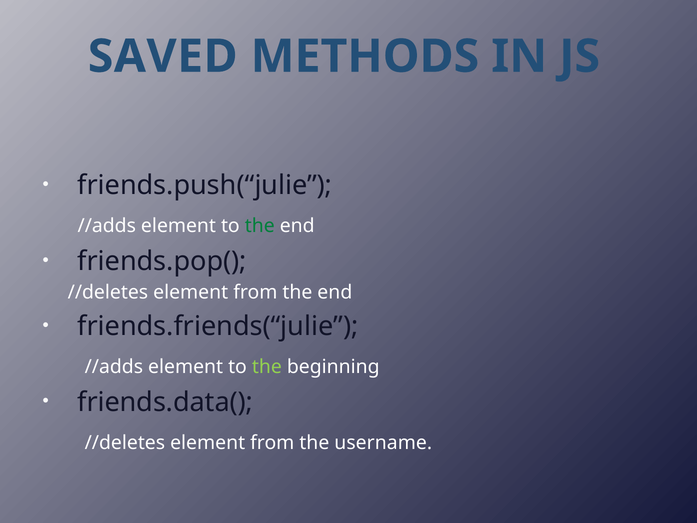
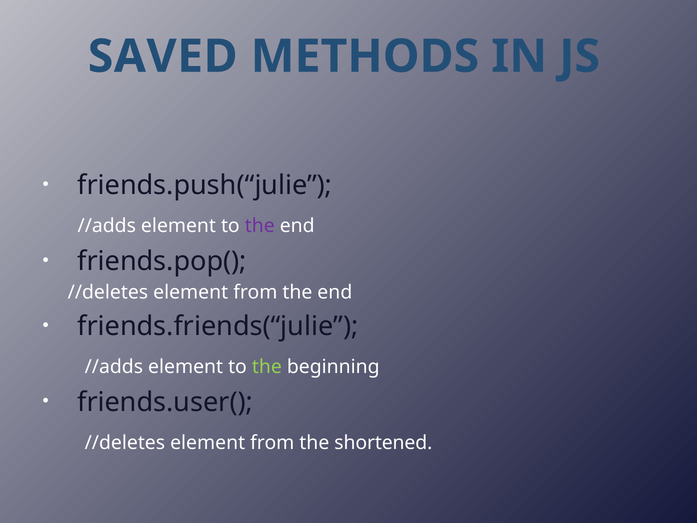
the at (260, 226) colour: green -> purple
friends.data(: friends.data( -> friends.user(
username: username -> shortened
